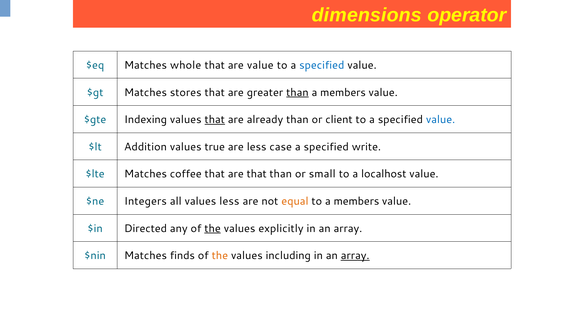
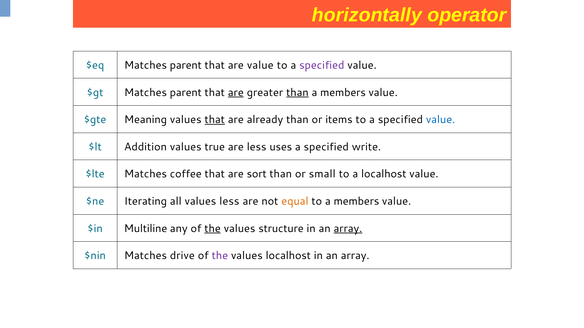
dimensions: dimensions -> horizontally
$eq Matches whole: whole -> parent
specified at (322, 65) colour: blue -> purple
$gt Matches stores: stores -> parent
are at (236, 93) underline: none -> present
Indexing: Indexing -> Meaning
client: client -> items
case: case -> uses
are that: that -> sort
Integers: Integers -> Iterating
Directed: Directed -> Multiline
explicitly: explicitly -> structure
array at (348, 229) underline: none -> present
finds: finds -> drive
the at (220, 256) colour: orange -> purple
values including: including -> localhost
array at (355, 256) underline: present -> none
